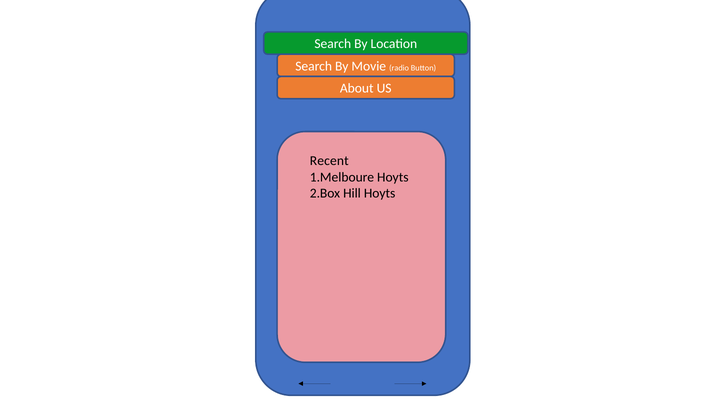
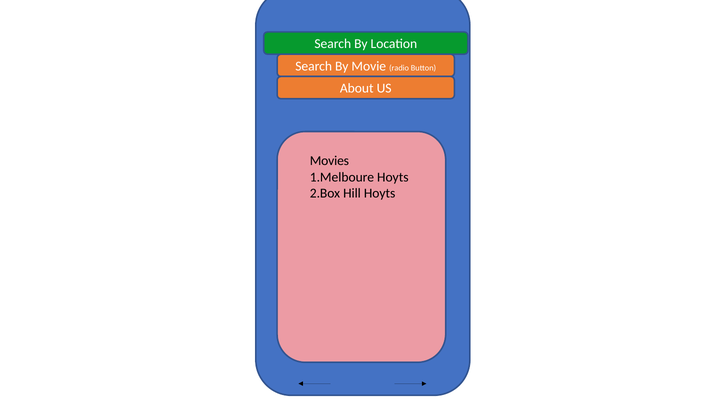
Recent: Recent -> Movies
